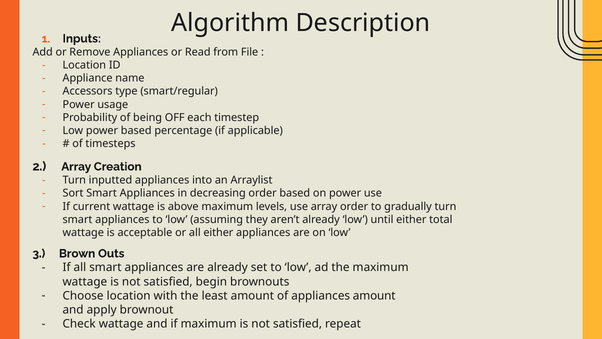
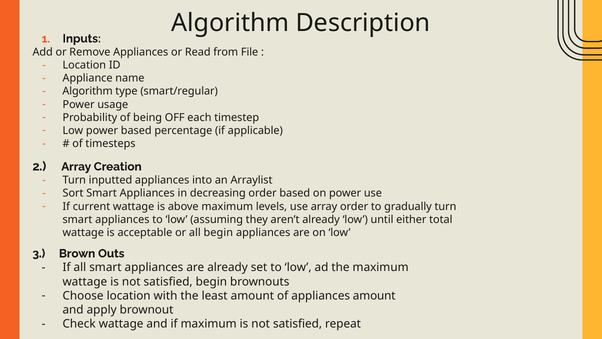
Accessors at (88, 91): Accessors -> Algorithm
all either: either -> begin
